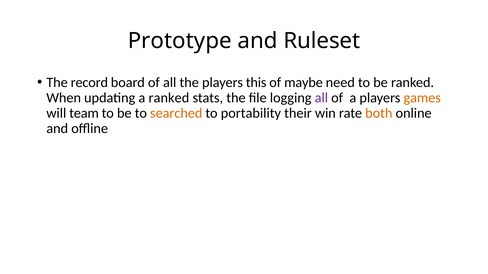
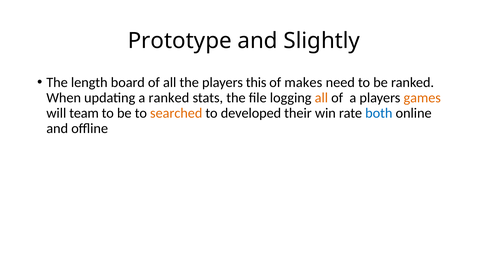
Ruleset: Ruleset -> Slightly
record: record -> length
maybe: maybe -> makes
all at (321, 98) colour: purple -> orange
portability: portability -> developed
both colour: orange -> blue
